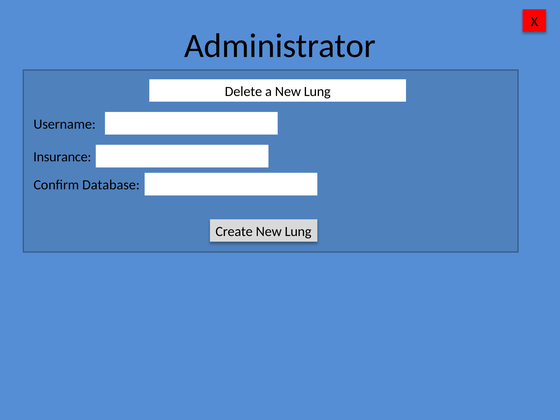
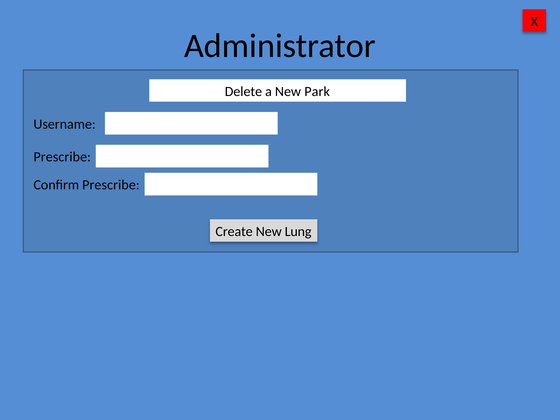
a New Lung: Lung -> Park
Insurance at (62, 157): Insurance -> Prescribe
Confirm Database: Database -> Prescribe
